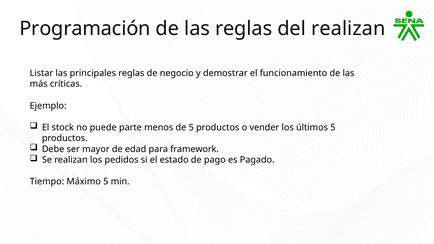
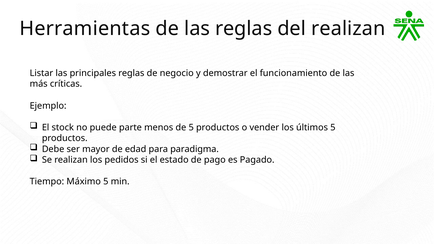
Programación: Programación -> Herramientas
framework: framework -> paradigma
